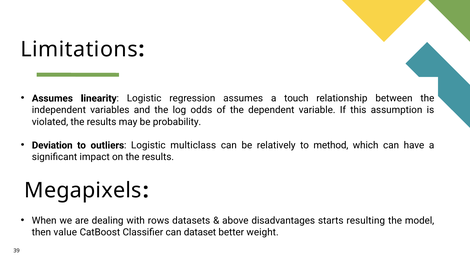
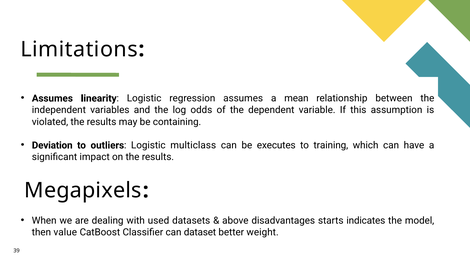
touch: touch -> mean
probability: probability -> containing
relatively: relatively -> executes
method: method -> training
rows: rows -> used
resulting: resulting -> indicates
